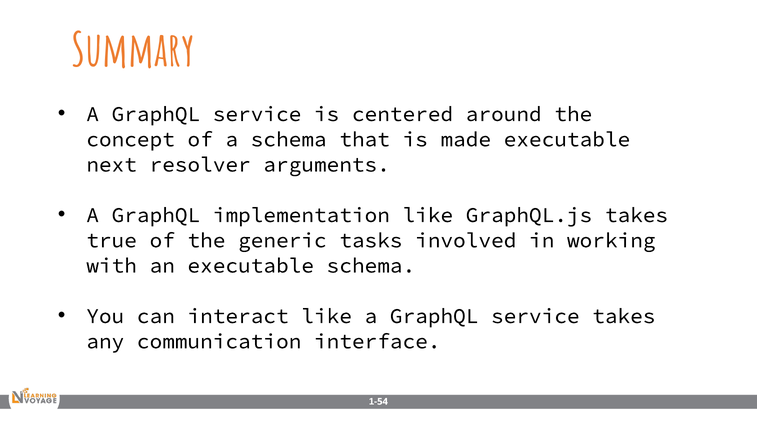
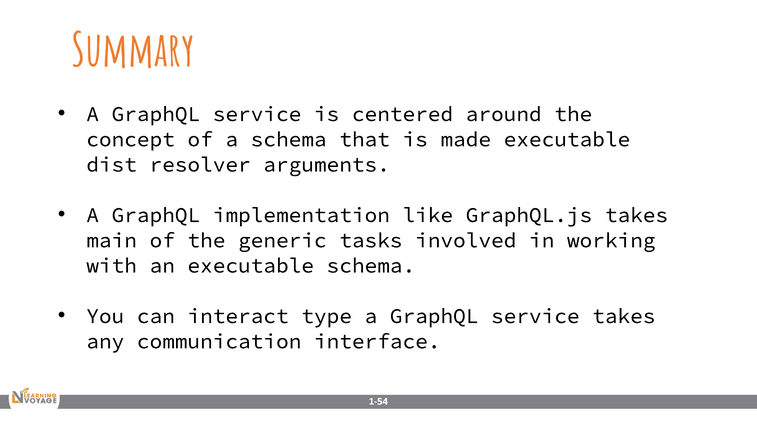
next: next -> dist
true: true -> main
interact like: like -> type
